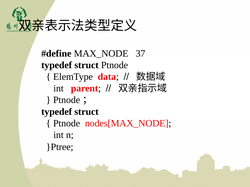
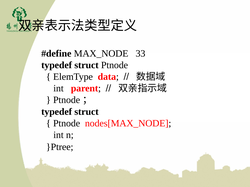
37: 37 -> 33
